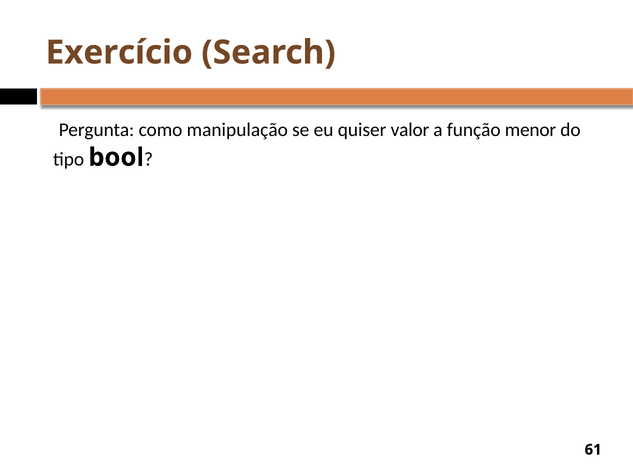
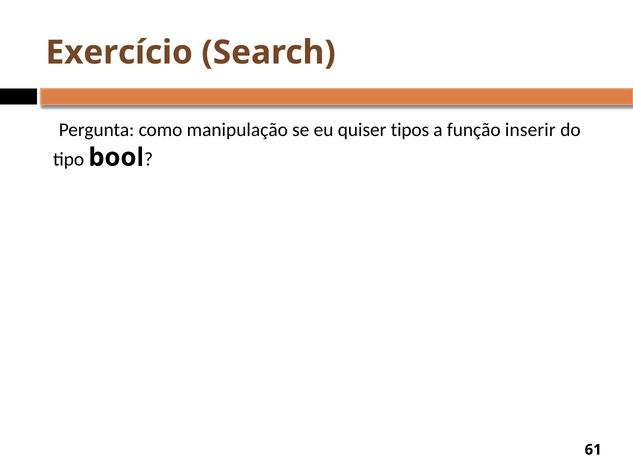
valor: valor -> tipos
menor: menor -> inserir
